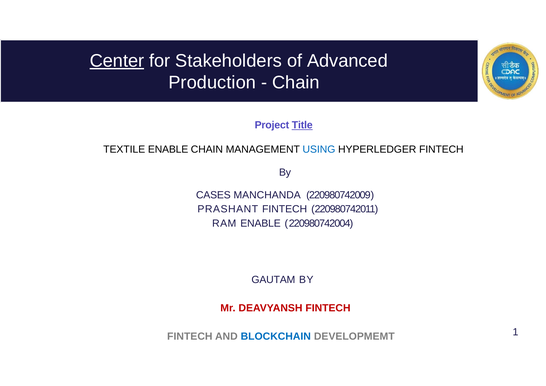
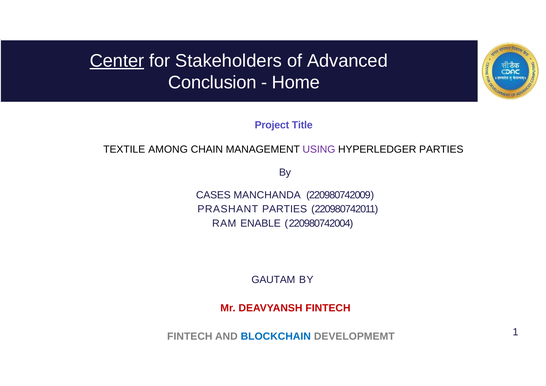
Production: Production -> Conclusion
Chain at (296, 83): Chain -> Home
Title underline: present -> none
TEXTILE ENABLE: ENABLE -> AMONG
USING colour: blue -> purple
HYPERLEDGER FINTECH: FINTECH -> PARTIES
PRASHANT FINTECH: FINTECH -> PARTIES
